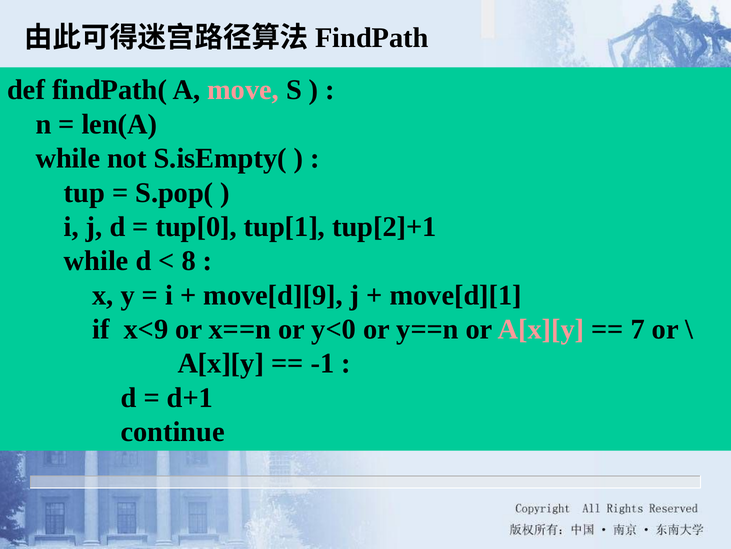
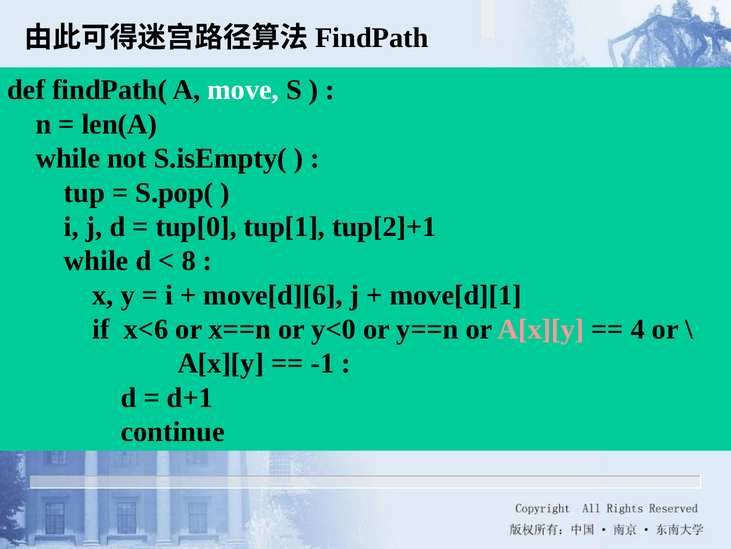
move colour: pink -> white
move[d][9: move[d][9 -> move[d][6
x<9: x<9 -> x<6
7: 7 -> 4
